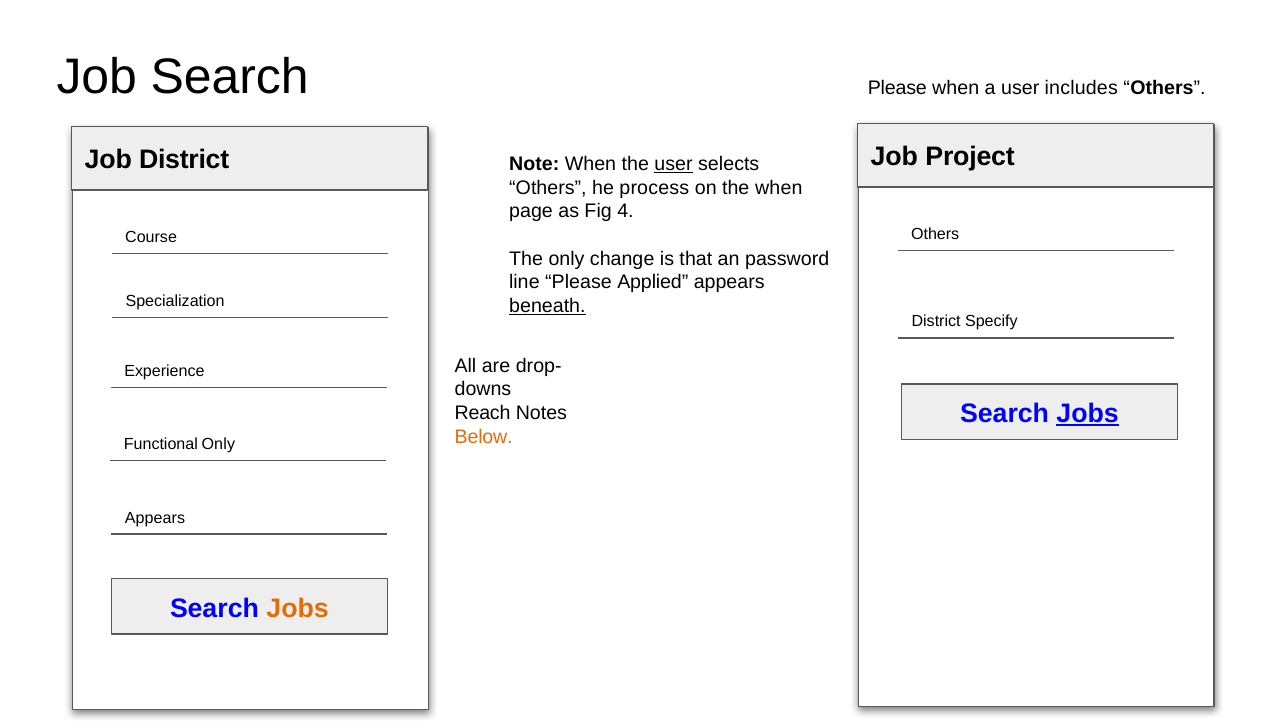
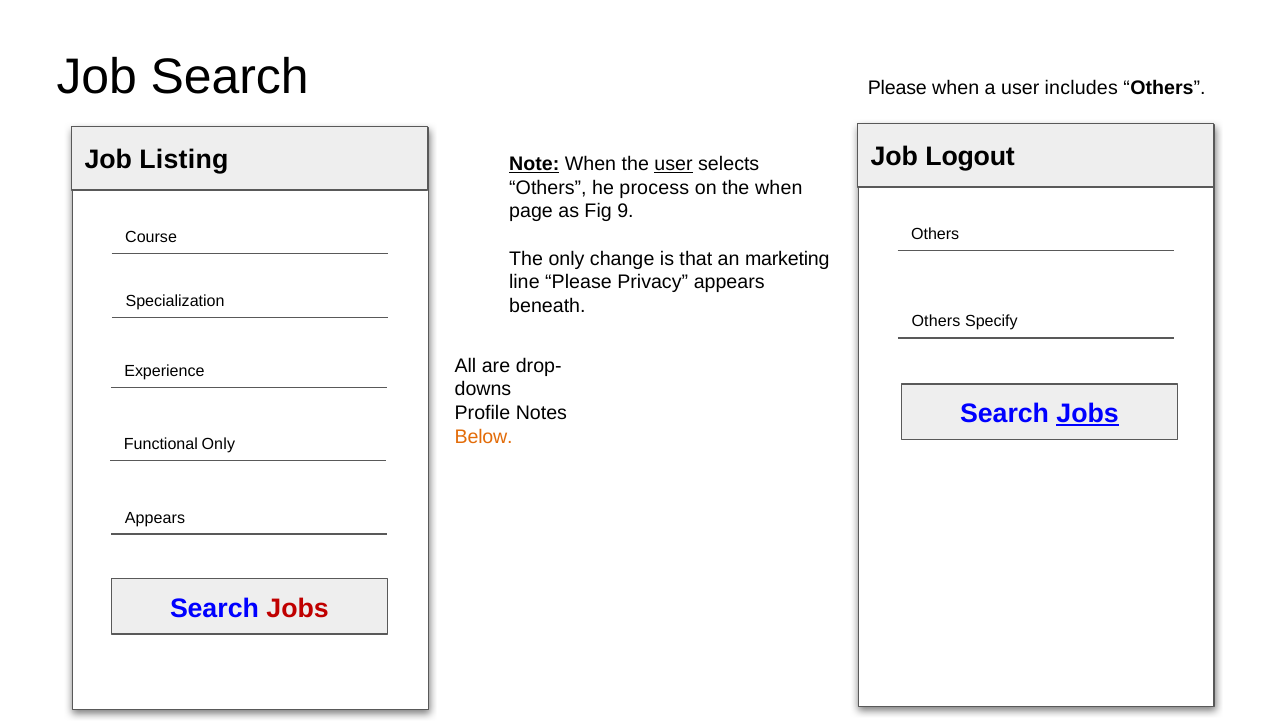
Project: Project -> Logout
Job District: District -> Listing
Note underline: none -> present
4: 4 -> 9
password: password -> marketing
Applied: Applied -> Privacy
beneath underline: present -> none
District at (936, 322): District -> Others
Reach: Reach -> Profile
Jobs at (298, 608) colour: orange -> red
